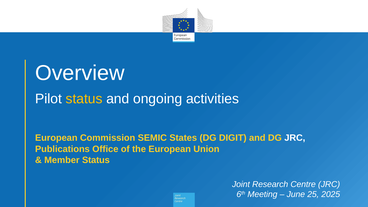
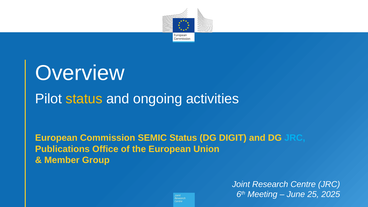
SEMIC States: States -> Status
JRC at (295, 138) colour: white -> light blue
Member Status: Status -> Group
